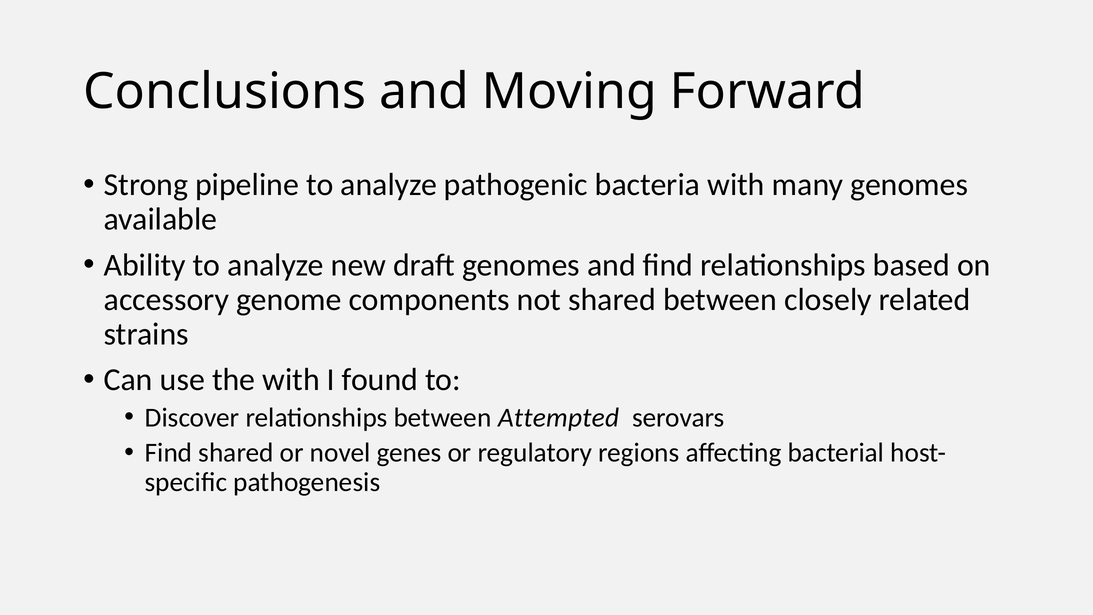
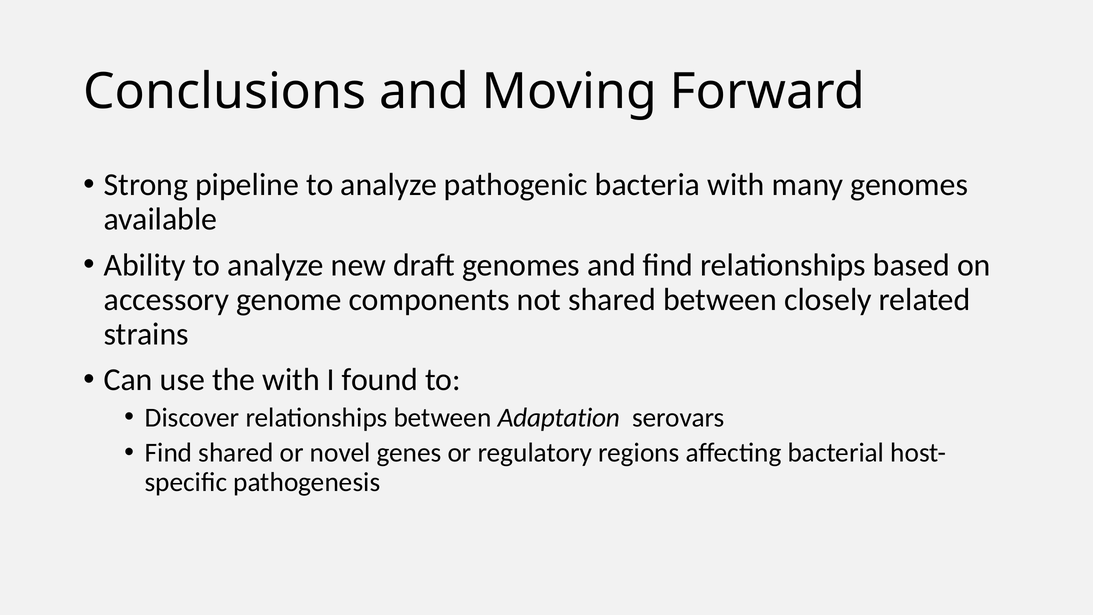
Attempted: Attempted -> Adaptation
